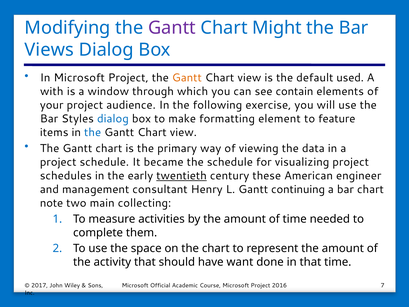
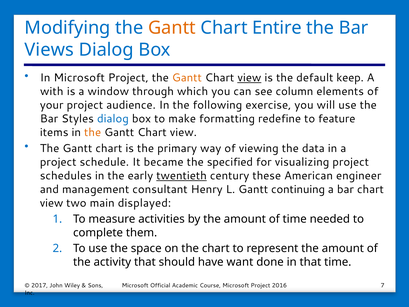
Gantt at (172, 28) colour: purple -> orange
Might: Might -> Entire
view at (249, 78) underline: none -> present
used: used -> keep
contain: contain -> column
element: element -> redefine
the at (93, 132) colour: blue -> orange
the schedule: schedule -> specified
note at (52, 203): note -> view
collecting: collecting -> displayed
